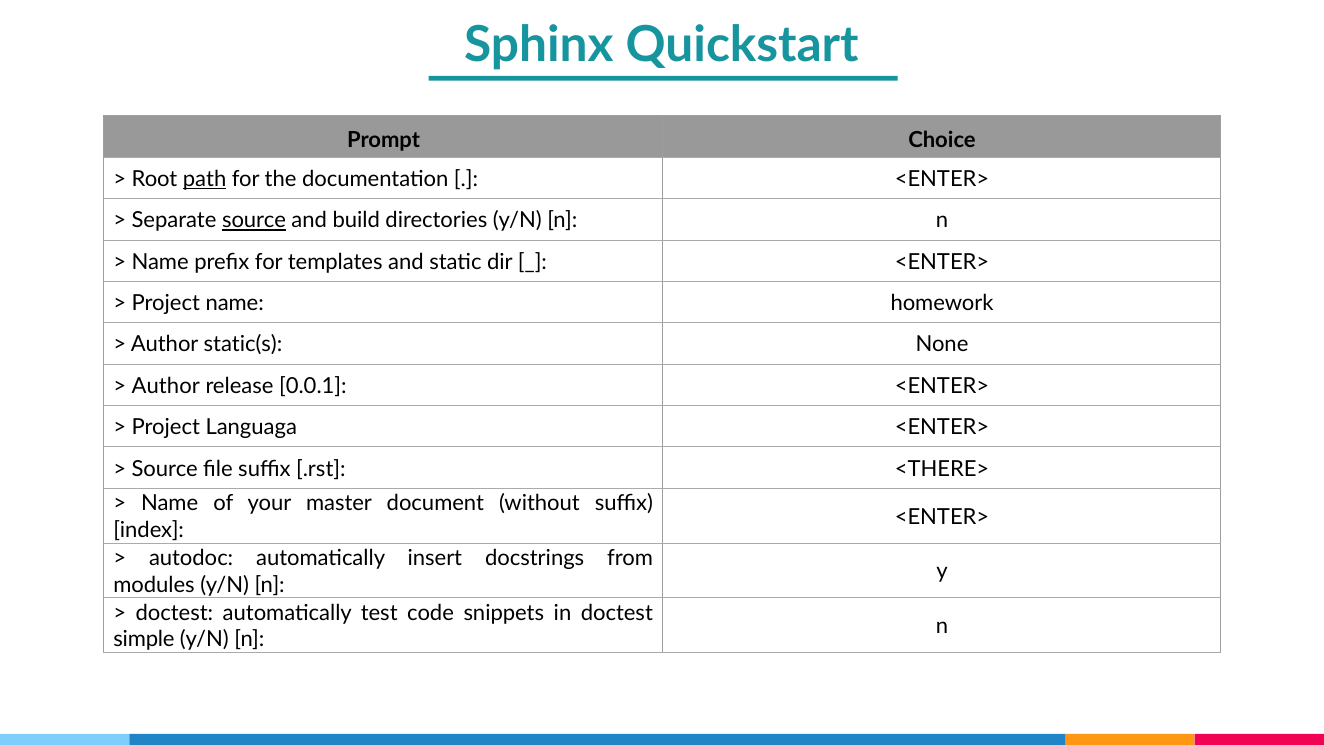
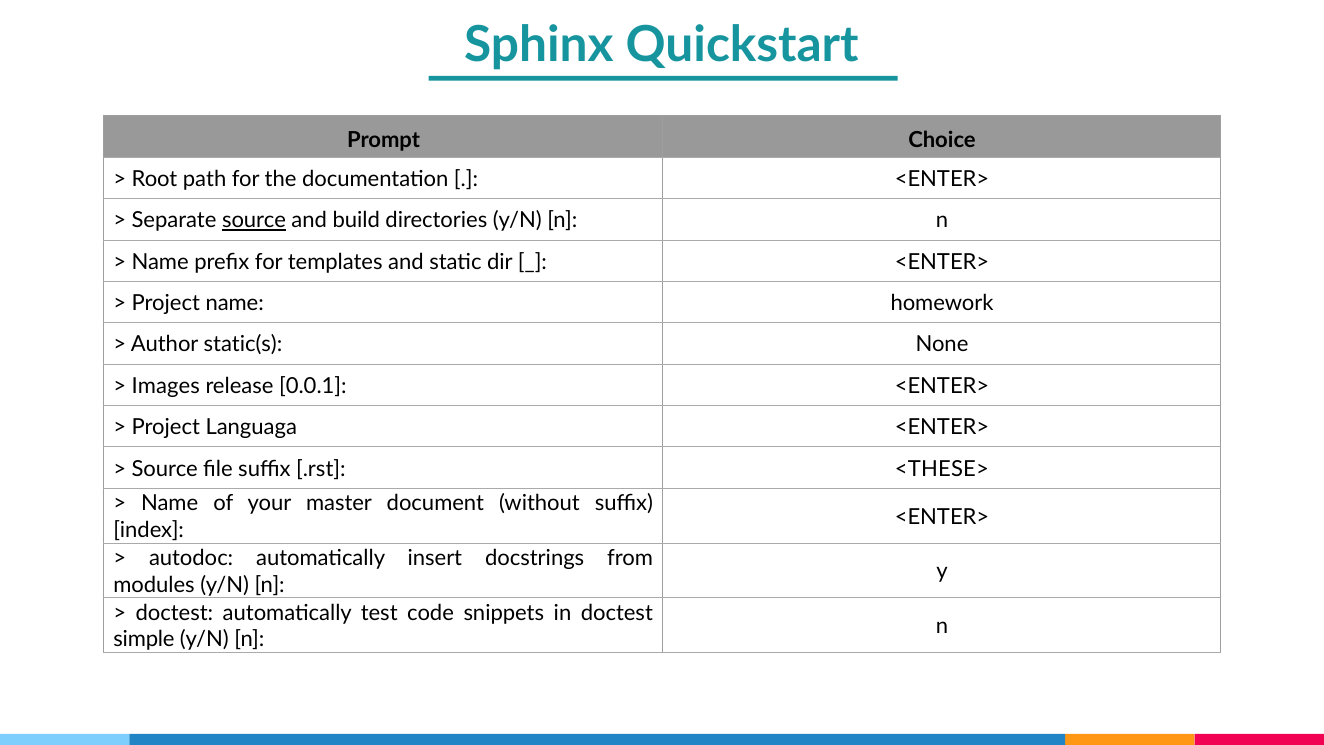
path underline: present -> none
Author at (166, 386): Author -> Images
<THERE>: <THERE> -> <THESE>
